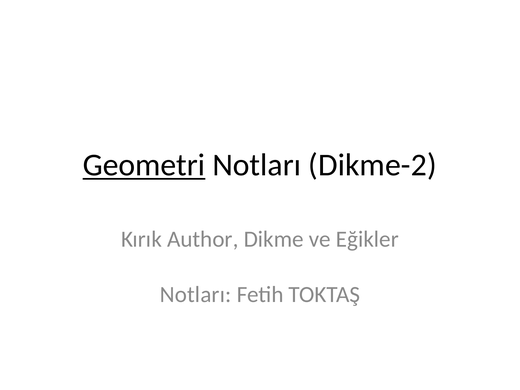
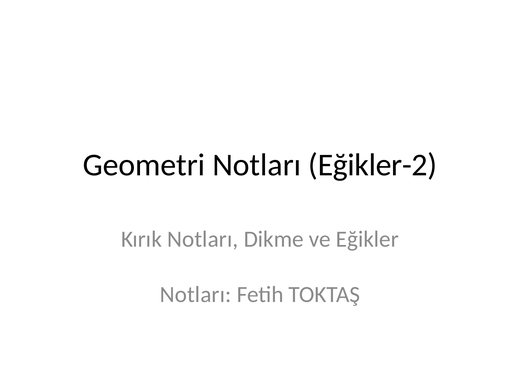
Geometri underline: present -> none
Dikme-2: Dikme-2 -> Eğikler-2
Kırık Author: Author -> Notları
